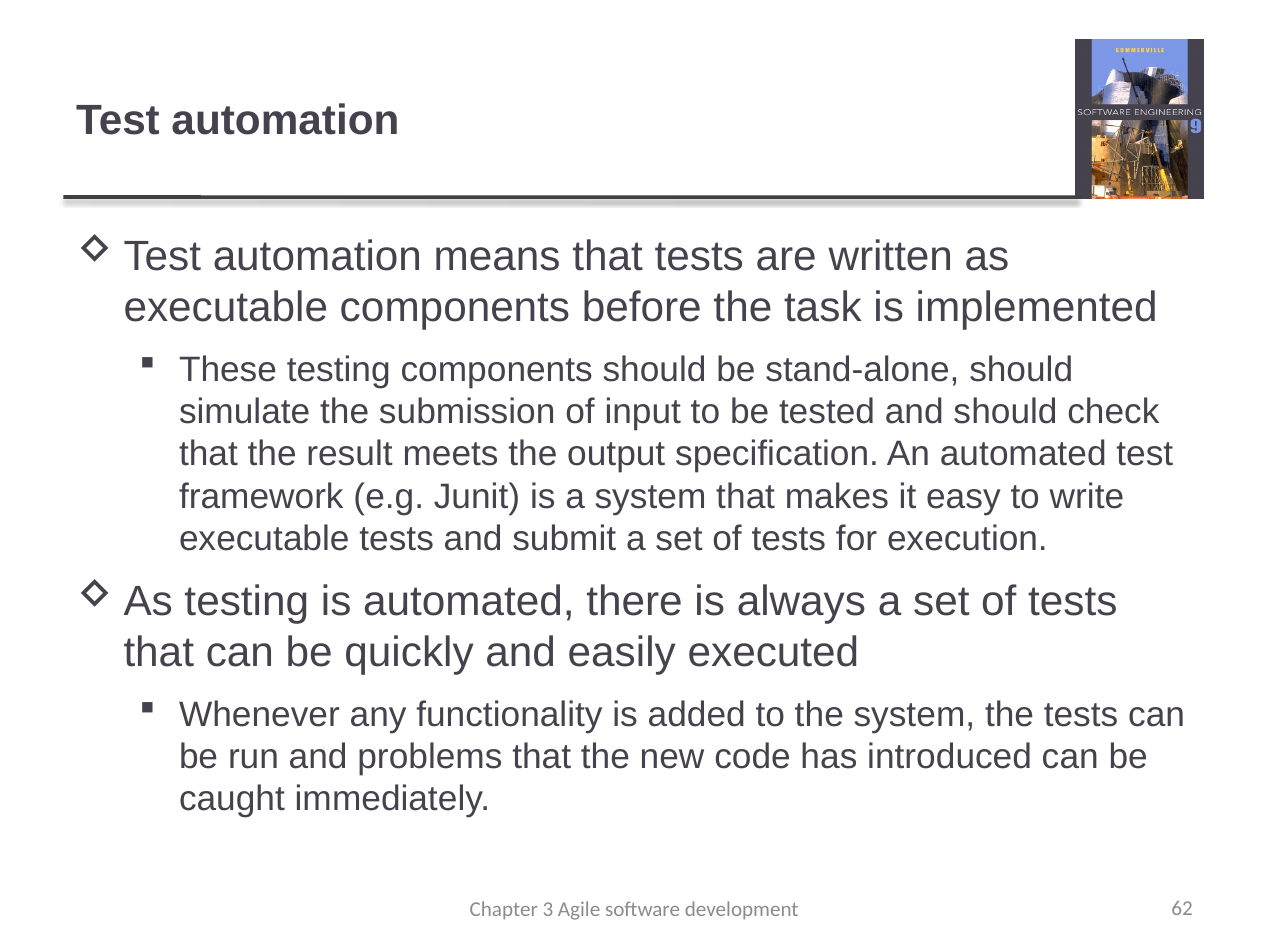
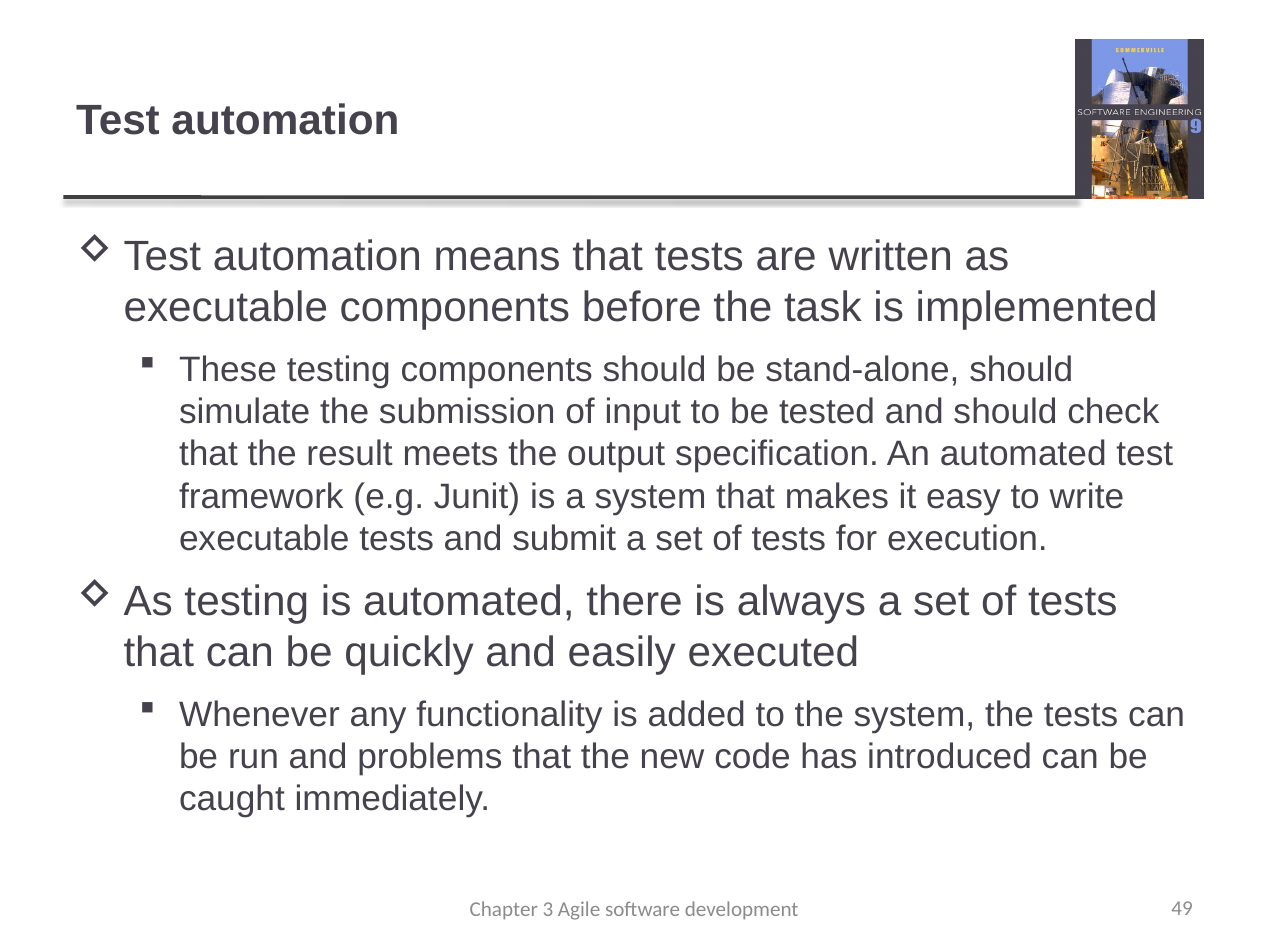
62: 62 -> 49
